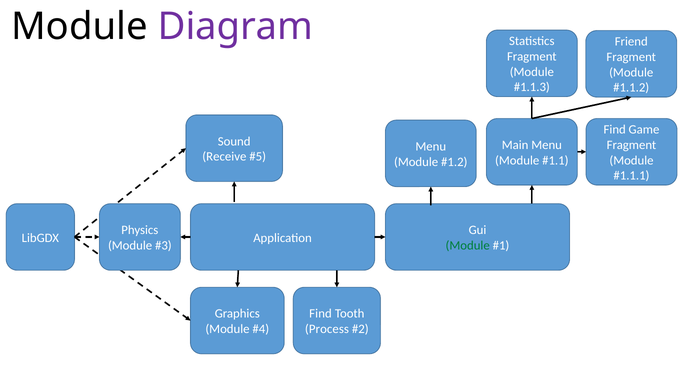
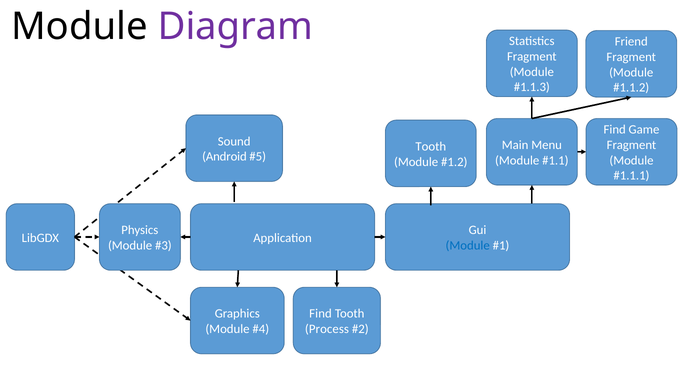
Menu at (431, 147): Menu -> Tooth
Receive: Receive -> Android
Module at (468, 246) colour: green -> blue
